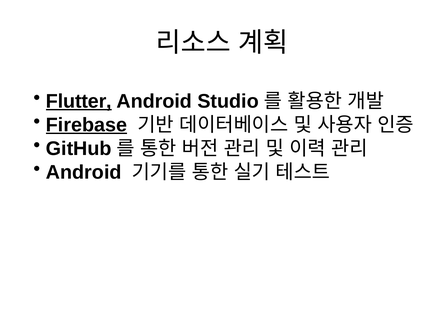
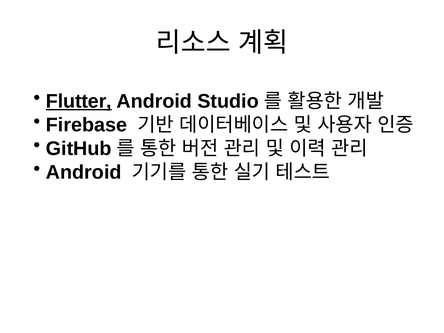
Firebase underline: present -> none
